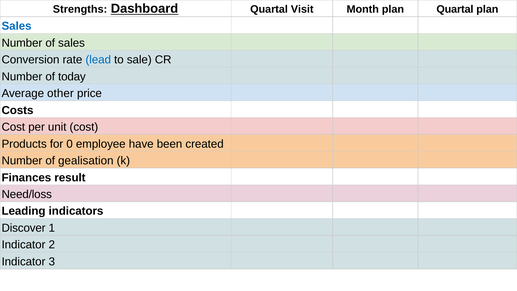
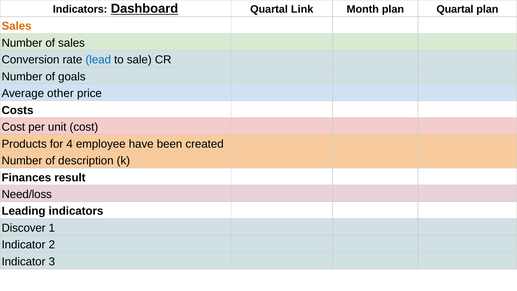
Strengths at (80, 9): Strengths -> Indicators
Visit: Visit -> Link
Sales at (17, 26) colour: blue -> orange
today: today -> goals
0: 0 -> 4
gealisation: gealisation -> description
